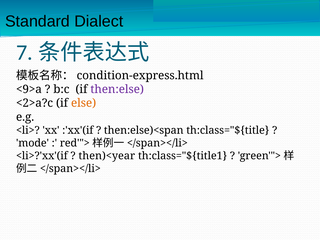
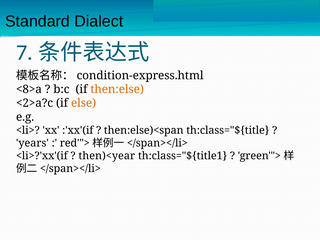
<9>a: <9>a -> <8>a
then:else colour: purple -> orange
mode: mode -> years
